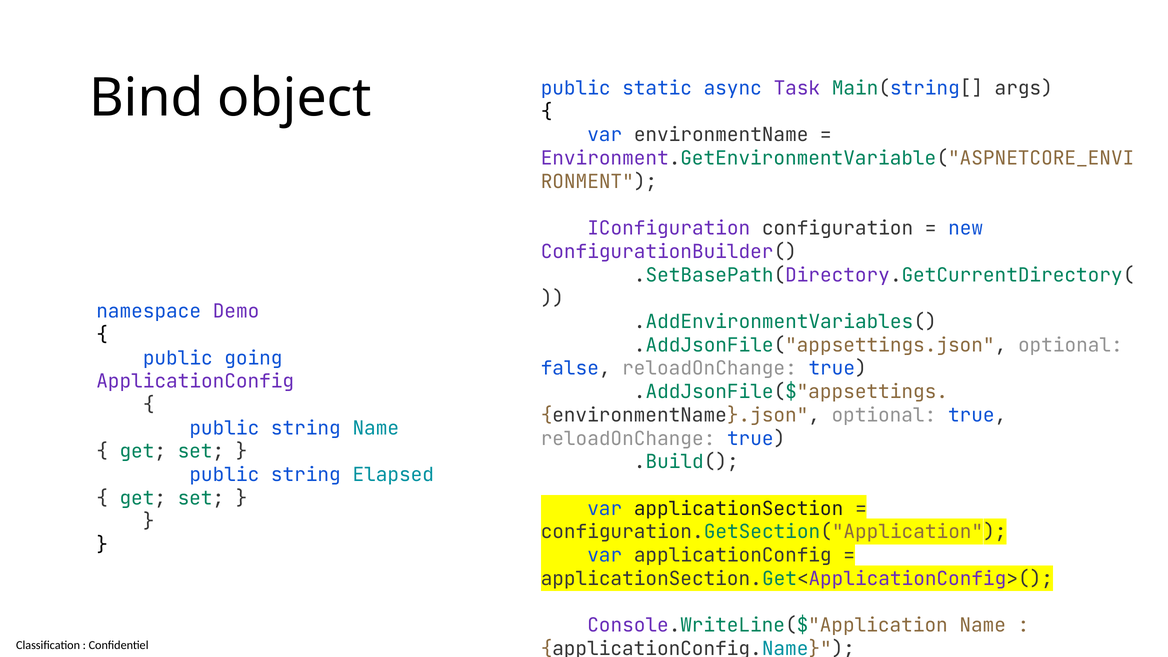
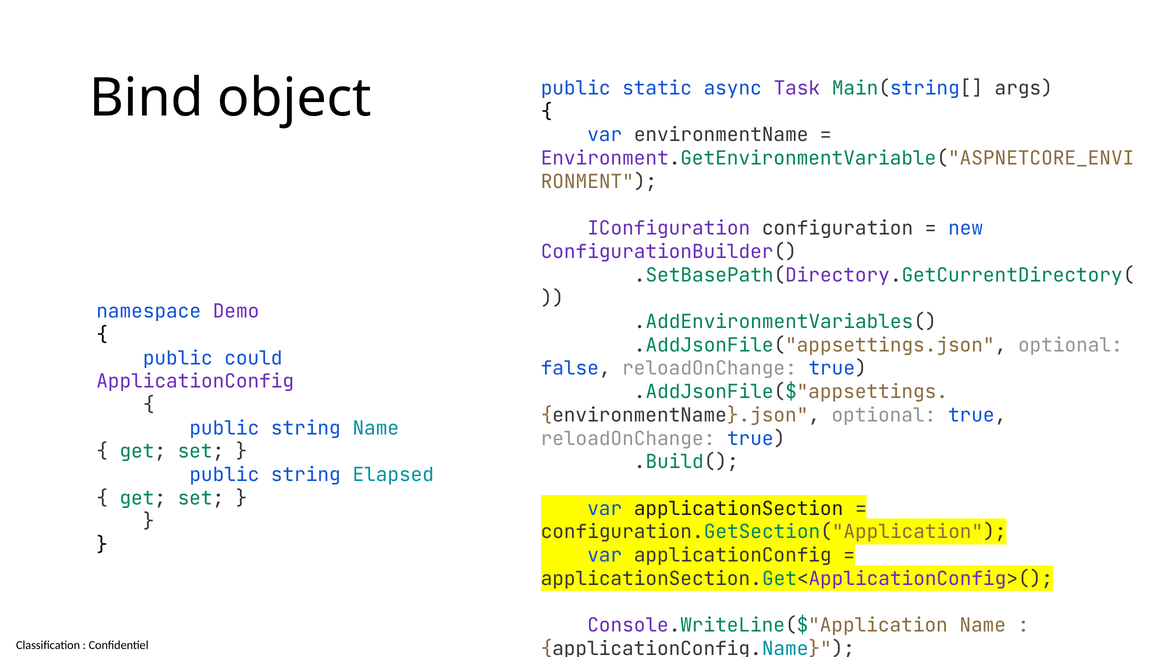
going: going -> could
